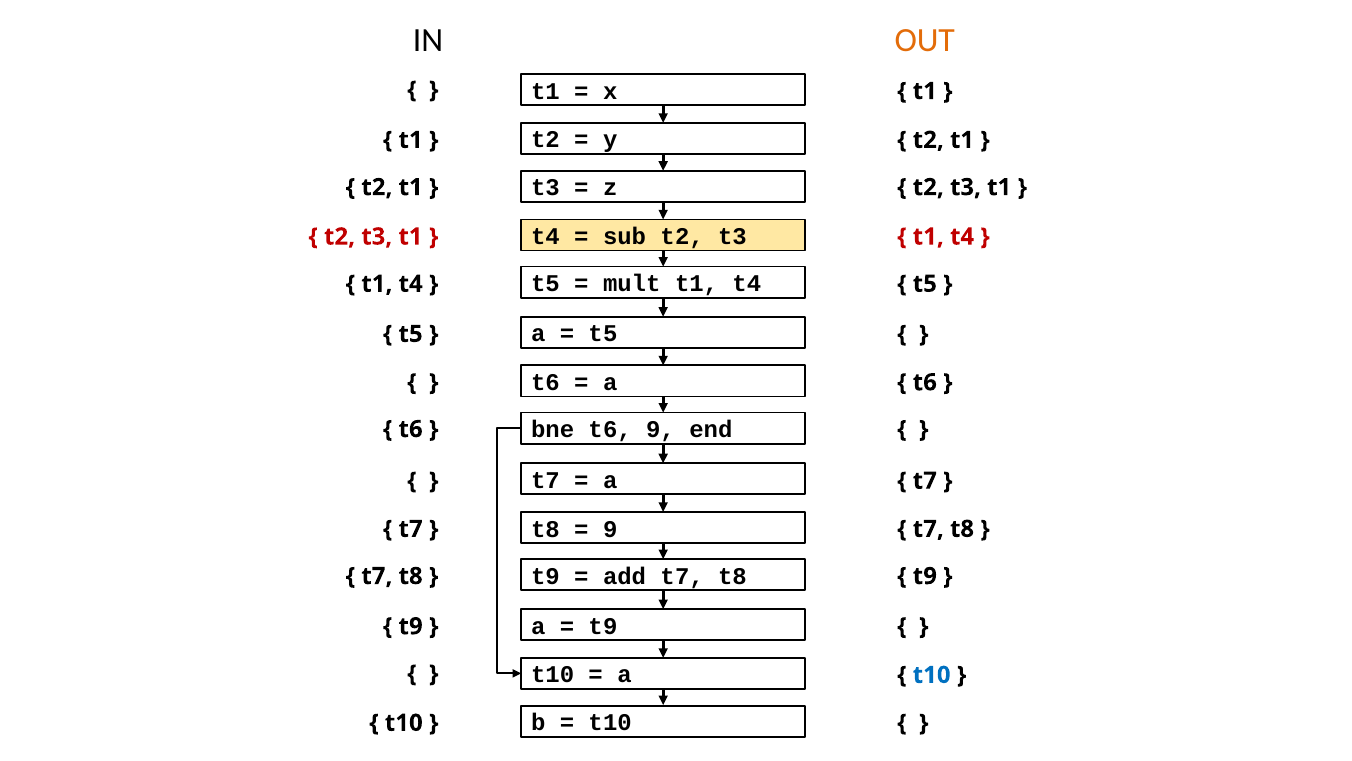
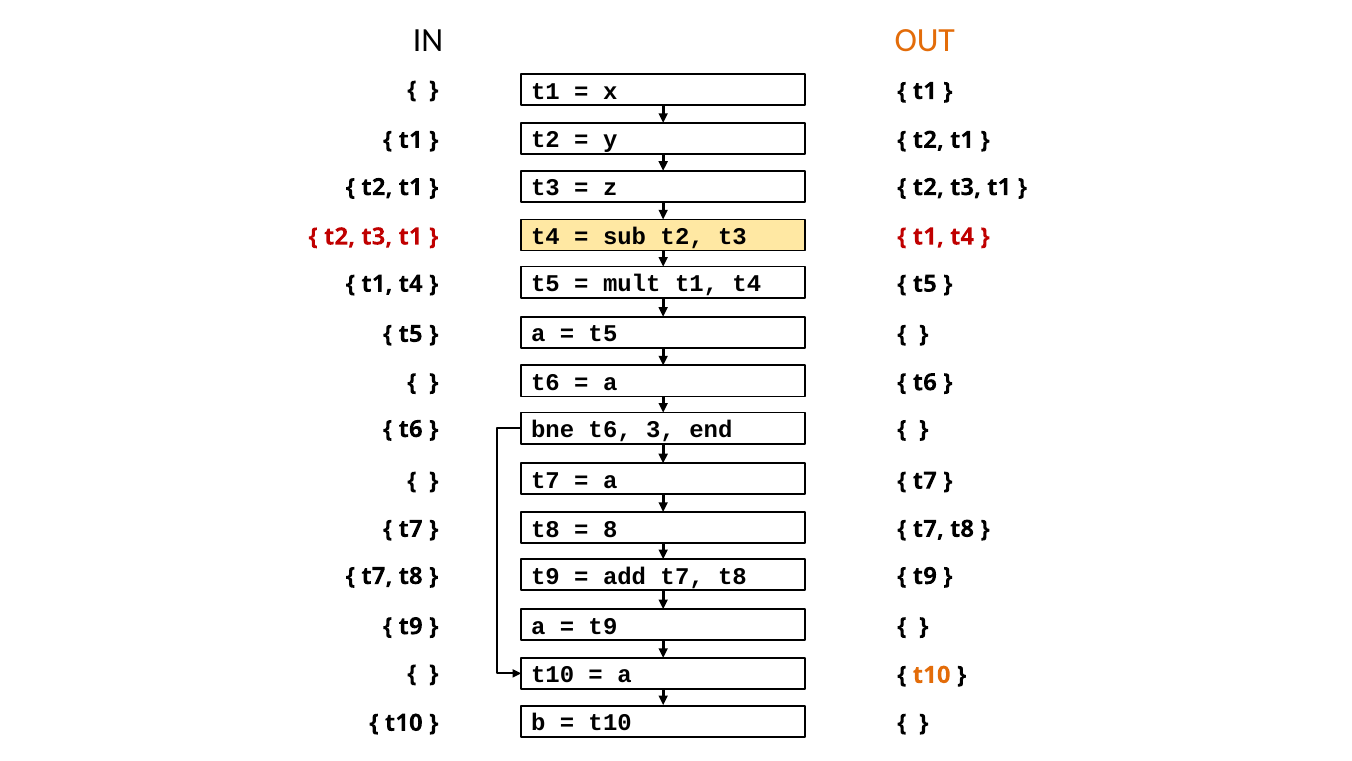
t6 9: 9 -> 3
9 at (610, 529): 9 -> 8
t10 at (932, 675) colour: blue -> orange
